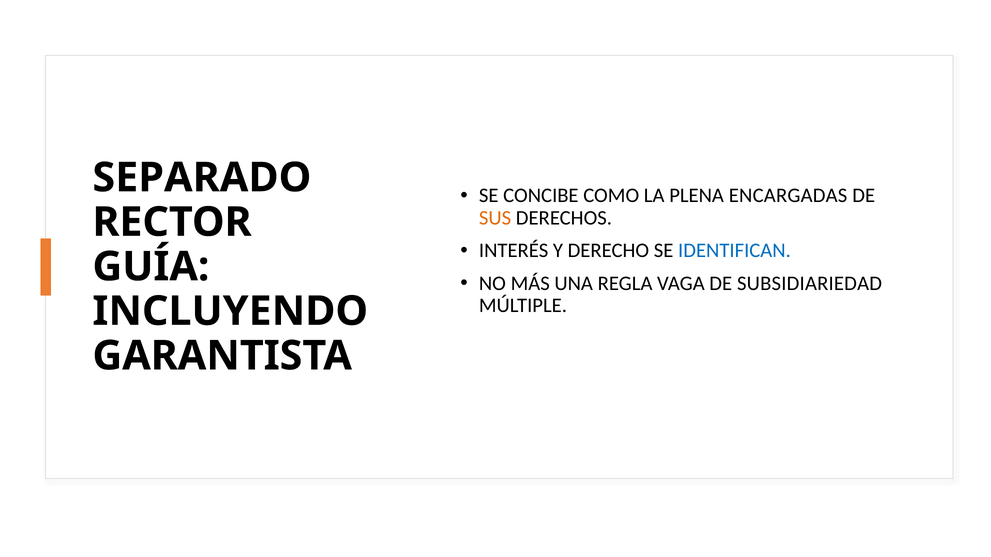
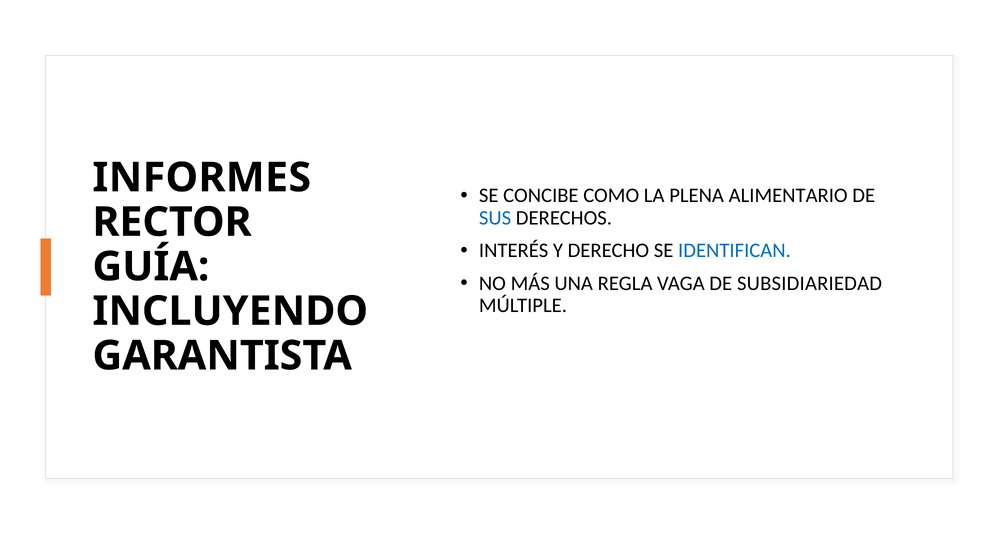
SEPARADO: SEPARADO -> INFORMES
ENCARGADAS: ENCARGADAS -> ALIMENTARIO
SUS colour: orange -> blue
